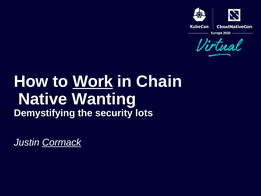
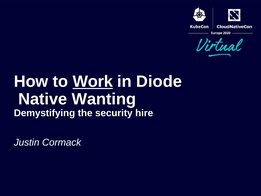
Chain: Chain -> Diode
lots: lots -> hire
Cormack underline: present -> none
